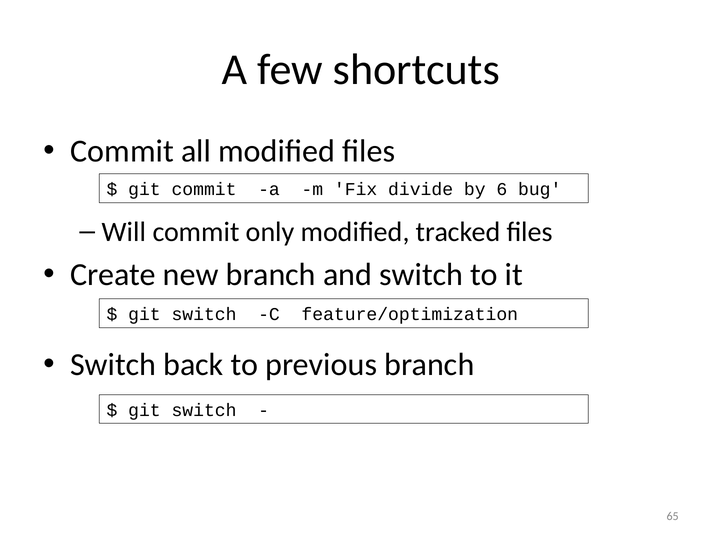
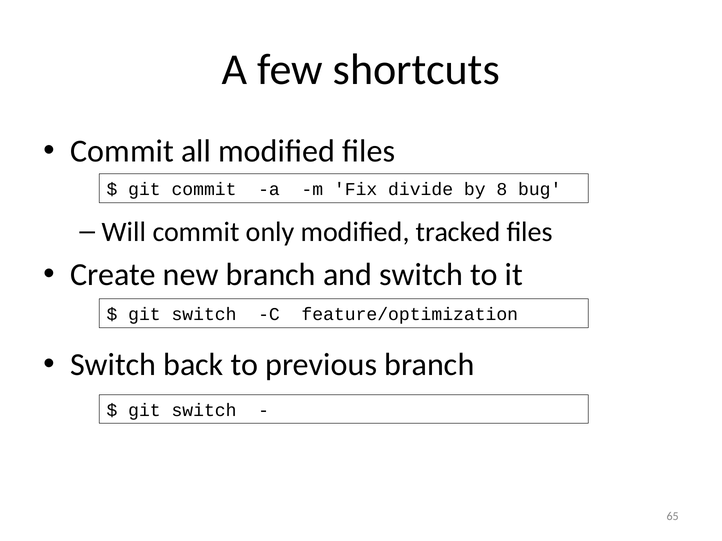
6: 6 -> 8
